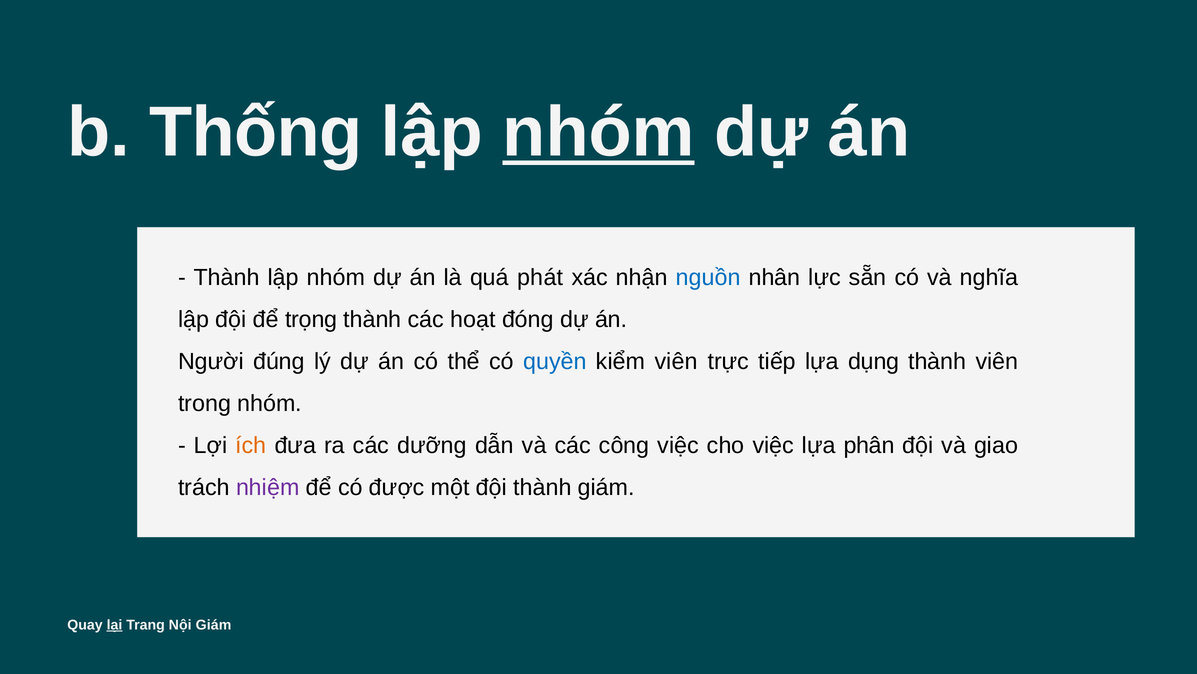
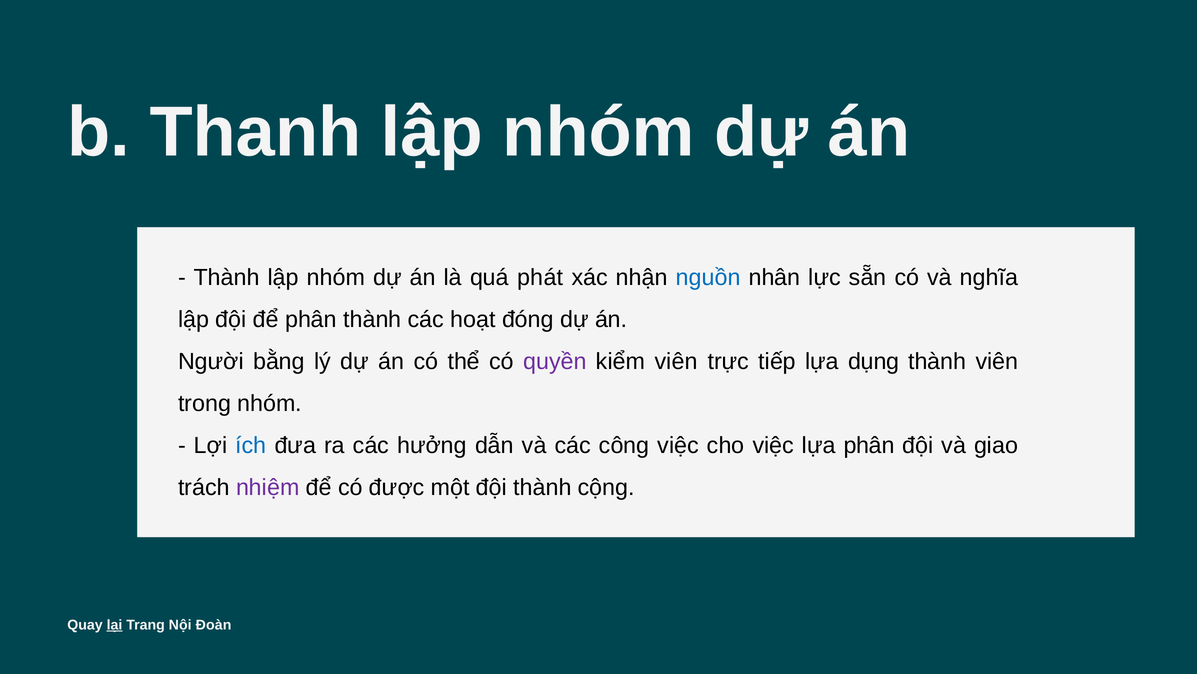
Thống: Thống -> Thanh
nhóm at (598, 132) underline: present -> none
để trọng: trọng -> phân
đúng: đúng -> bằng
quyền colour: blue -> purple
ích colour: orange -> blue
dưỡng: dưỡng -> hưởng
thành giám: giám -> cộng
Nội Giám: Giám -> Đoàn
